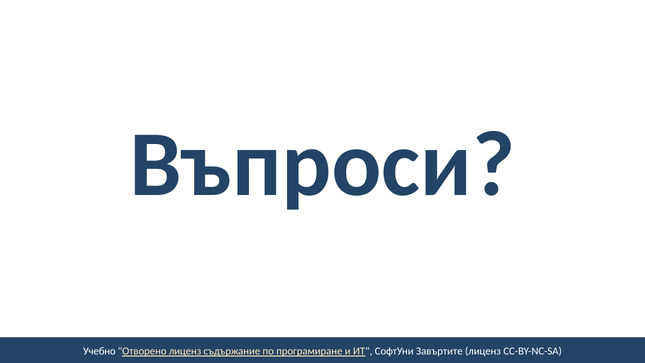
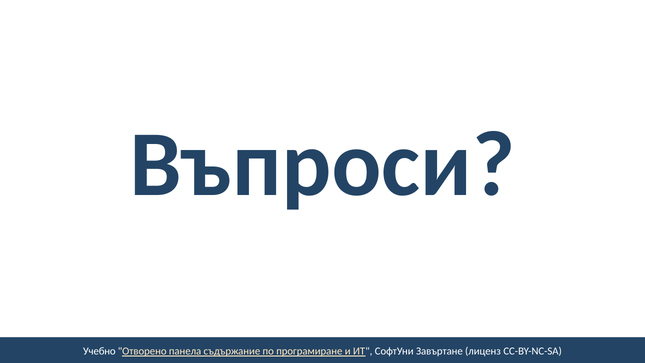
Отворено лиценз: лиценз -> панела
Завъртите: Завъртите -> Завъртане
